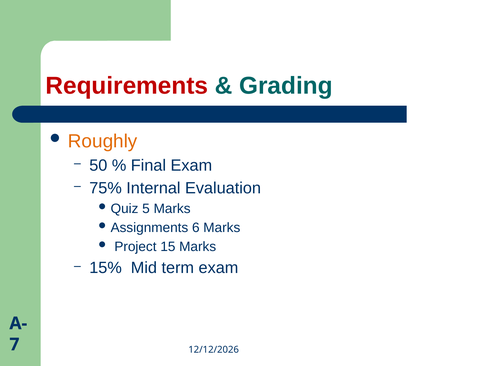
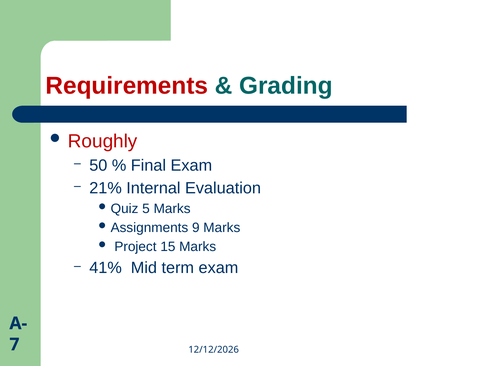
Roughly colour: orange -> red
75%: 75% -> 21%
6: 6 -> 9
15%: 15% -> 41%
